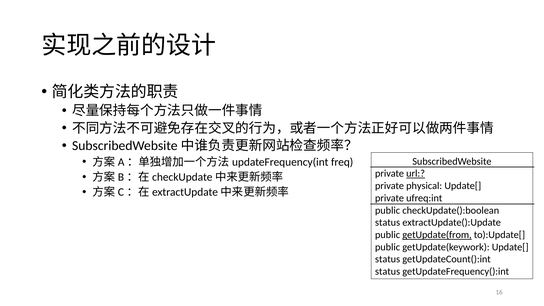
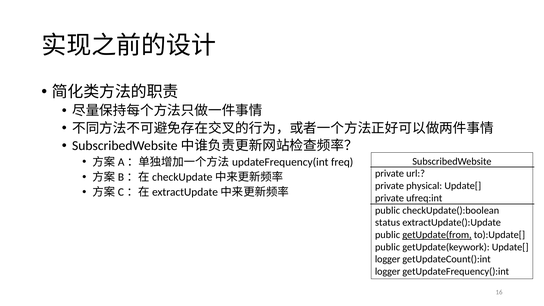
url underline: present -> none
status at (388, 259): status -> logger
status at (388, 272): status -> logger
